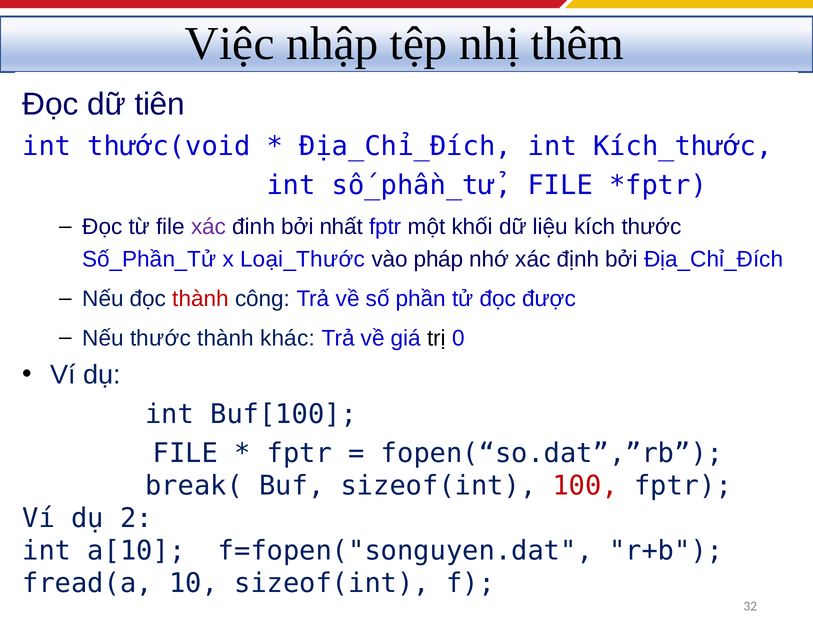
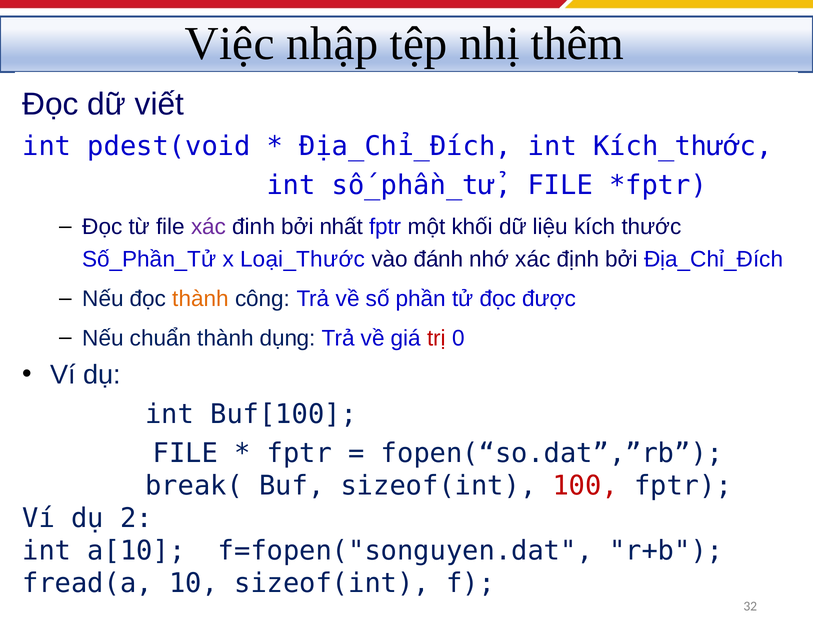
tiên: tiên -> viết
thước(void: thước(void -> pdest(void
pháp: pháp -> đánh
thành at (201, 299) colour: red -> orange
Nếu thước: thước -> chuẩn
khác: khác -> dụng
trị colour: black -> red
